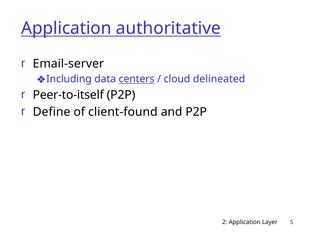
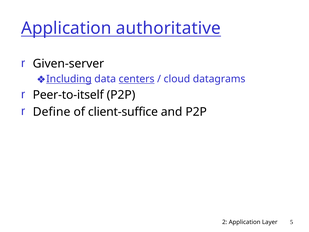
Email-server: Email-server -> Given-server
Including underline: none -> present
delineated: delineated -> datagrams
client-found: client-found -> client-suffice
